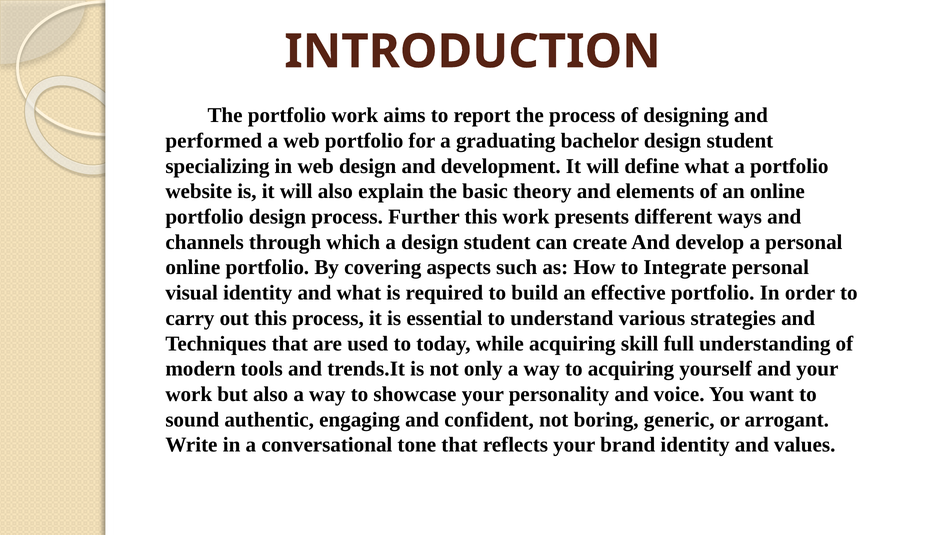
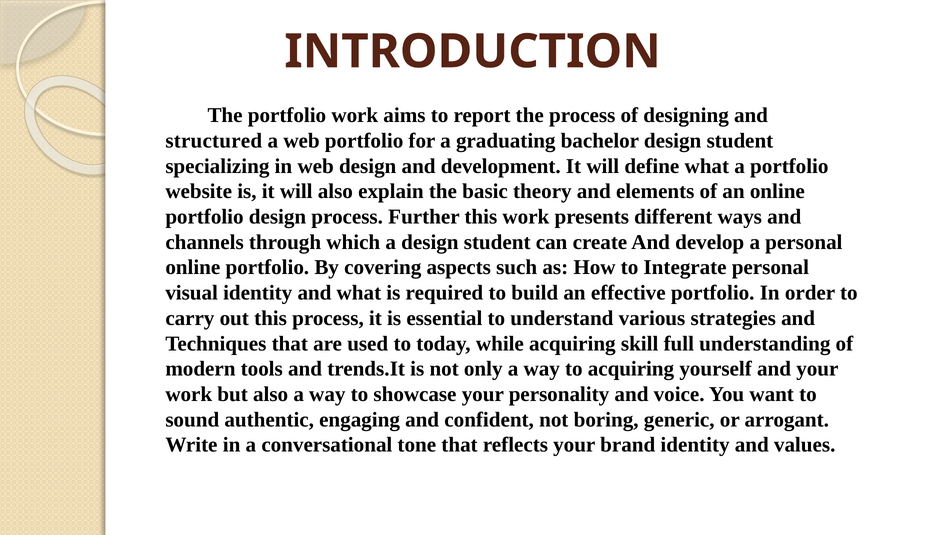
performed: performed -> structured
